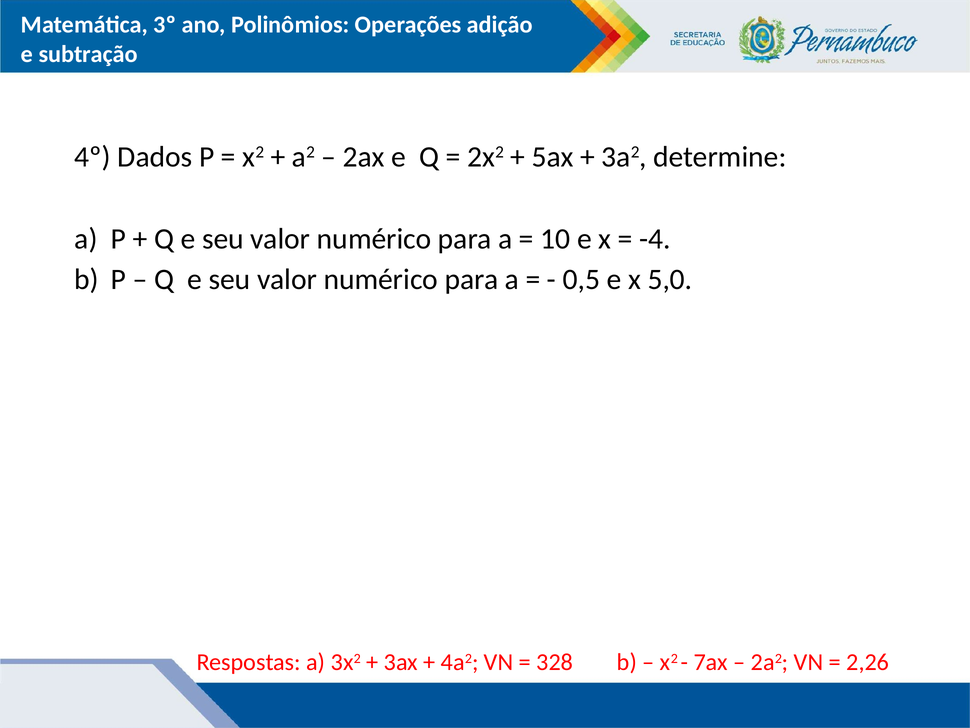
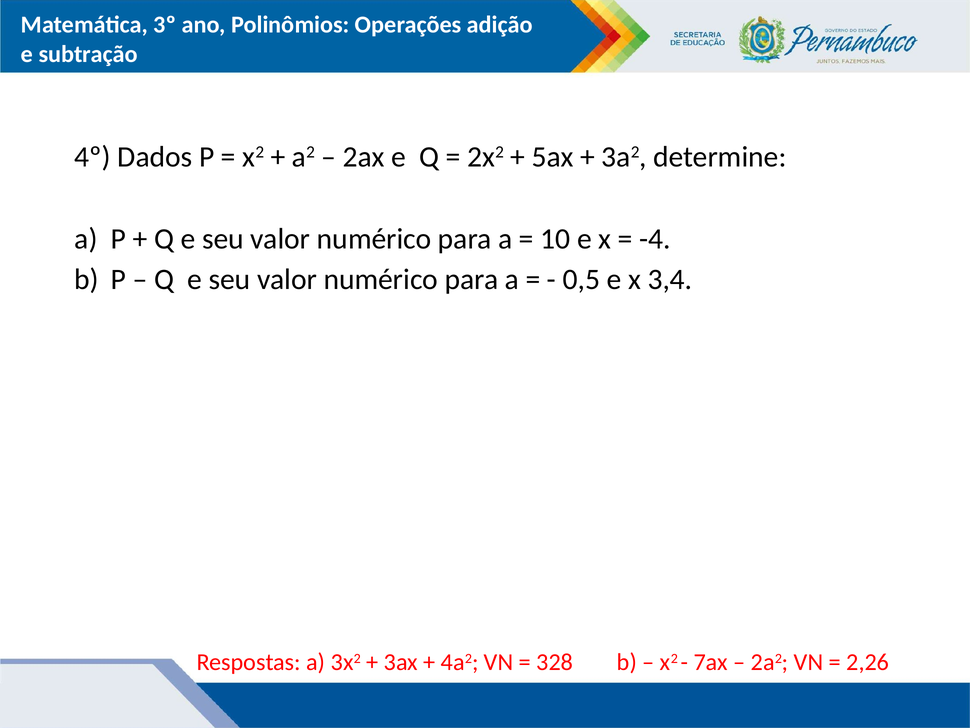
5,0: 5,0 -> 3,4
